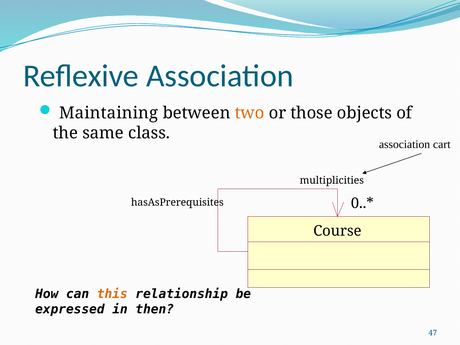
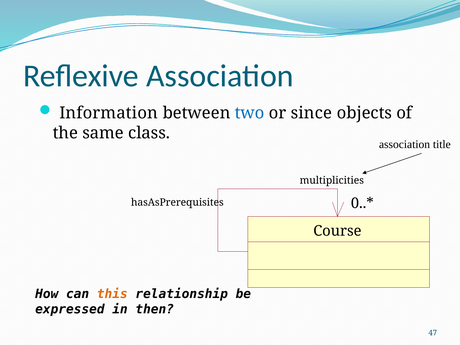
Maintaining: Maintaining -> Information
two colour: orange -> blue
those: those -> since
cart: cart -> title
